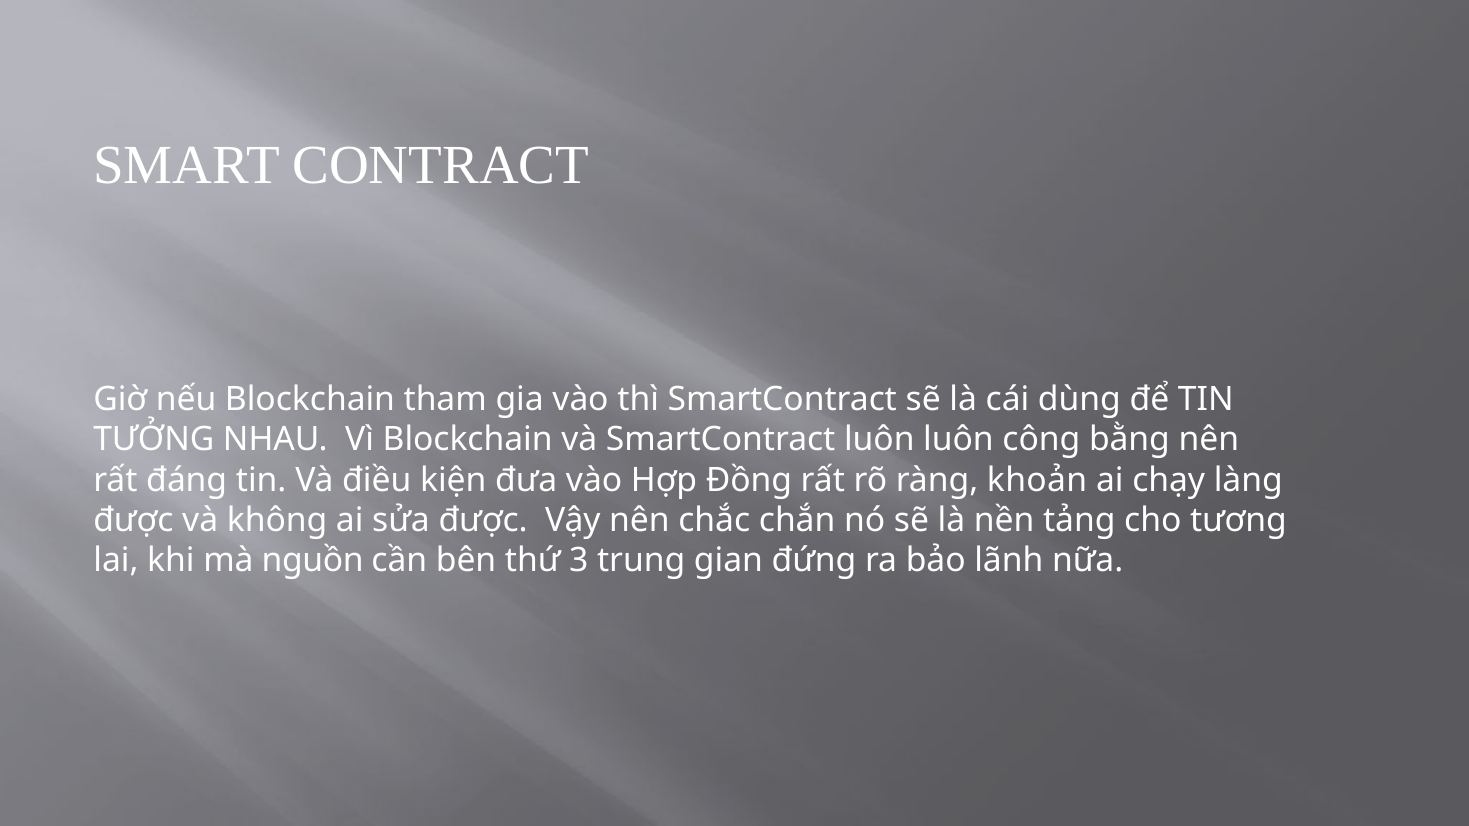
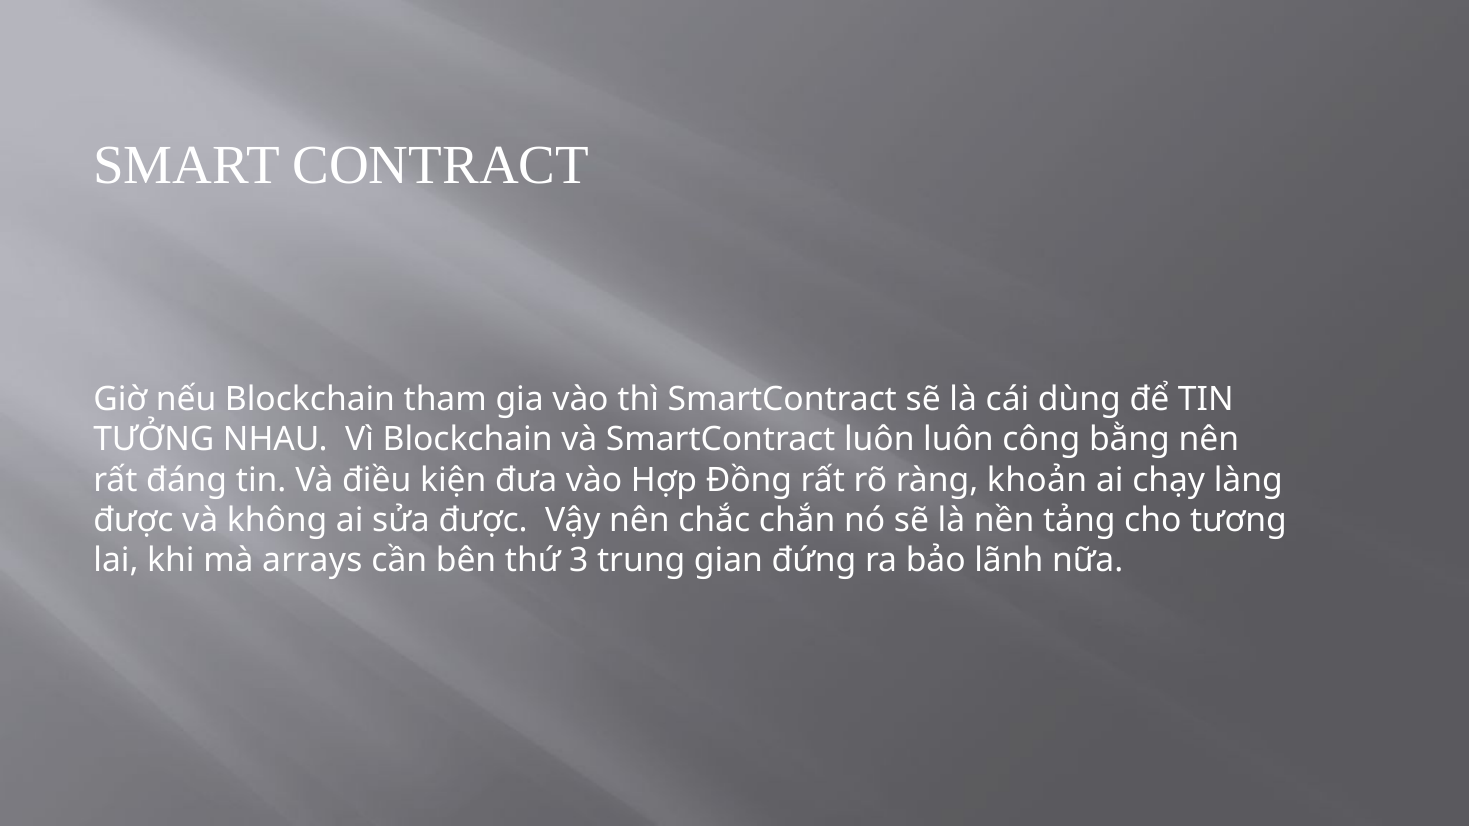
nguồn: nguồn -> arrays
